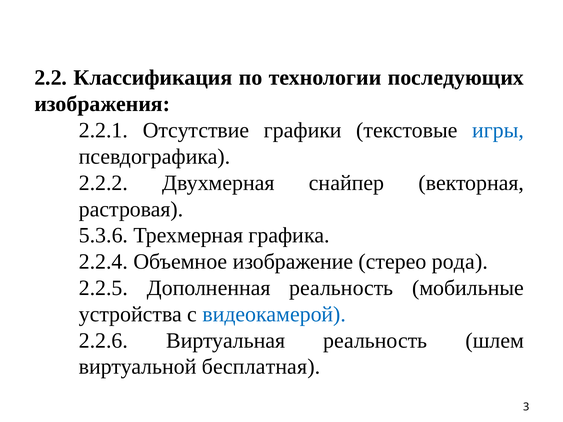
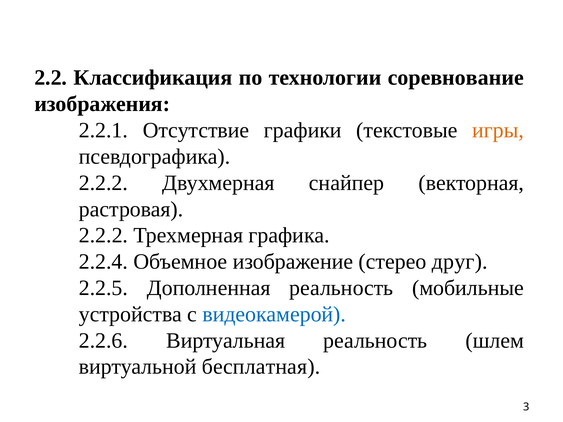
последующих: последующих -> соревнование
игры colour: blue -> orange
5.3.6 at (103, 236): 5.3.6 -> 2.2.2
рода: рода -> друг
